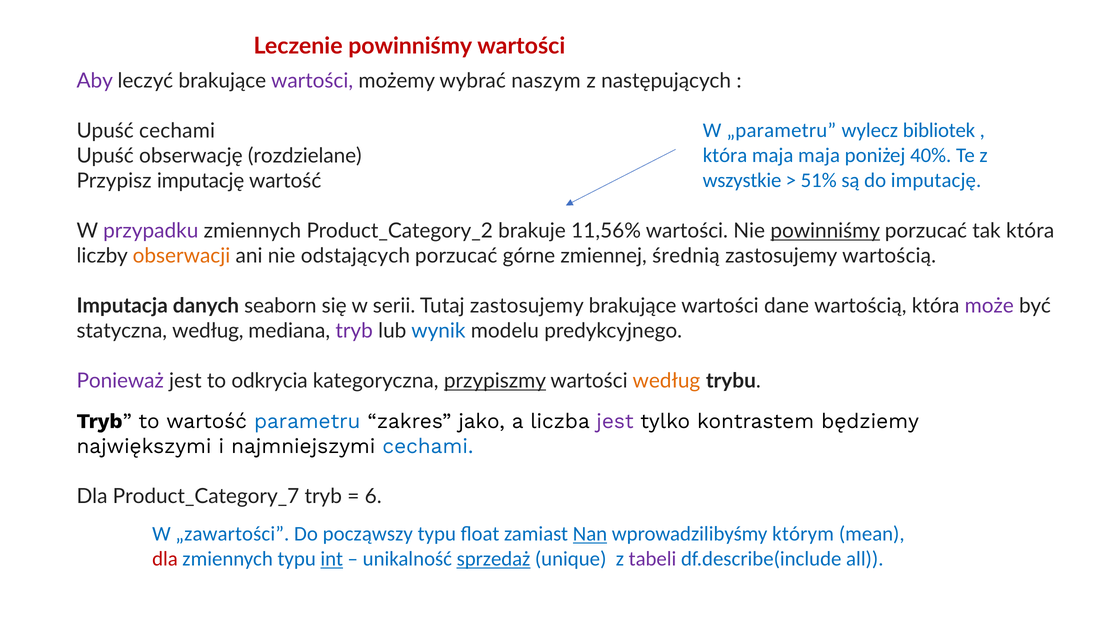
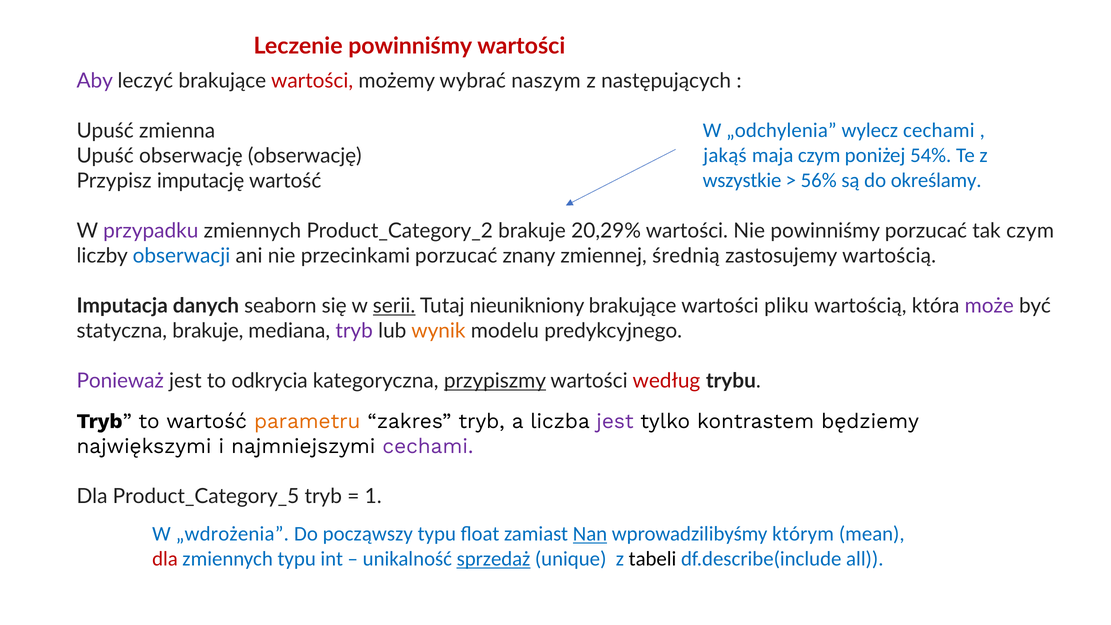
wartości at (312, 81) colour: purple -> red
„parametru: „parametru -> „odchylenia
wylecz bibliotek: bibliotek -> cechami
Upuść cechami: cechami -> zmienna
która at (725, 156): która -> jakąś
maja maja: maja -> czym
40%: 40% -> 54%
obserwację rozdzielane: rozdzielane -> obserwację
51%: 51% -> 56%
do imputację: imputację -> określamy
11,56%: 11,56% -> 20,29%
powinniśmy at (825, 231) underline: present -> none
tak która: która -> czym
obserwacji colour: orange -> blue
odstających: odstających -> przecinkami
górne: górne -> znany
serii underline: none -> present
Tutaj zastosujemy: zastosujemy -> nieunikniony
dane: dane -> pliku
statyczna według: według -> brakuje
wynik colour: blue -> orange
według at (666, 381) colour: orange -> red
parametru colour: blue -> orange
zakres jako: jako -> tryb
cechami at (428, 446) colour: blue -> purple
Product_Category_7: Product_Category_7 -> Product_Category_5
6: 6 -> 1
„zawartości: „zawartości -> „wdrożenia
int underline: present -> none
tabeli colour: purple -> black
